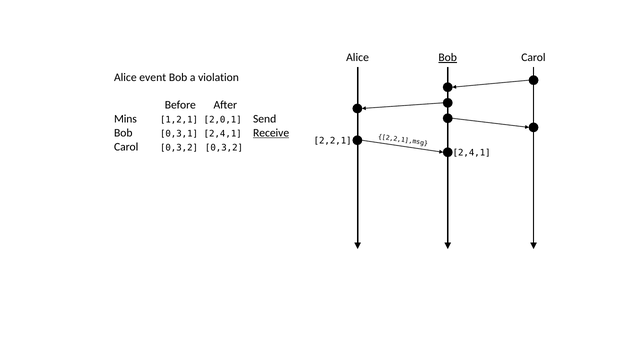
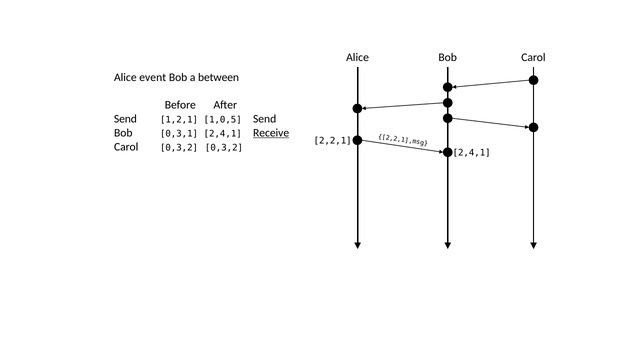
Bob at (448, 58) underline: present -> none
violation: violation -> between
Mins at (125, 119): Mins -> Send
2,0,1: 2,0,1 -> 1,0,5
